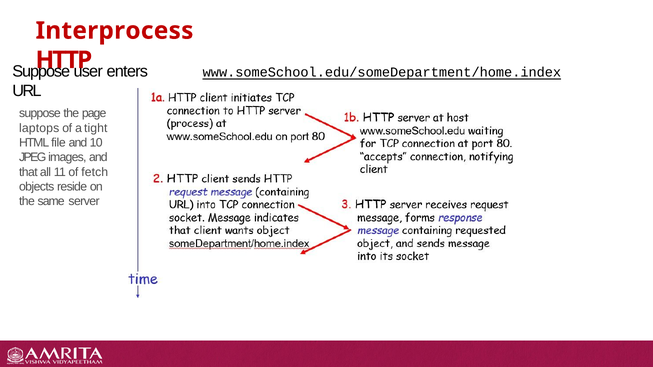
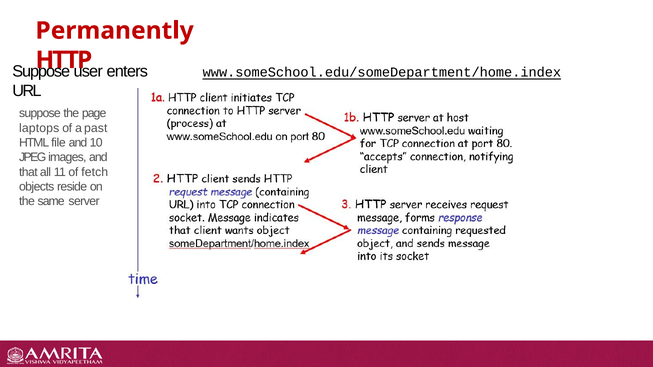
Interprocess: Interprocess -> Permanently
tight: tight -> past
